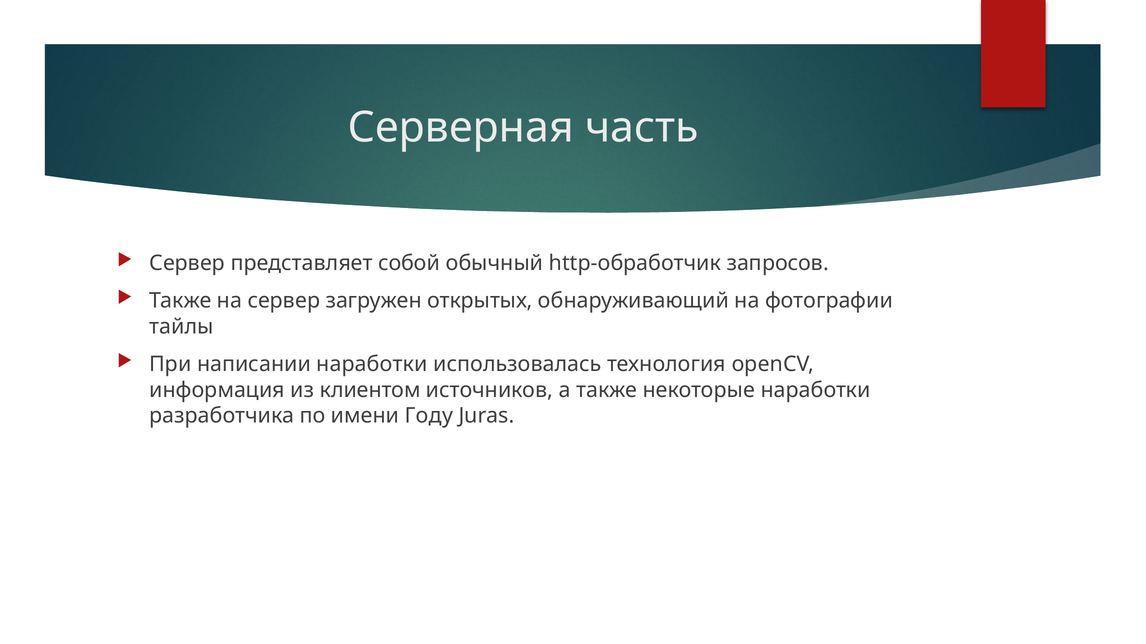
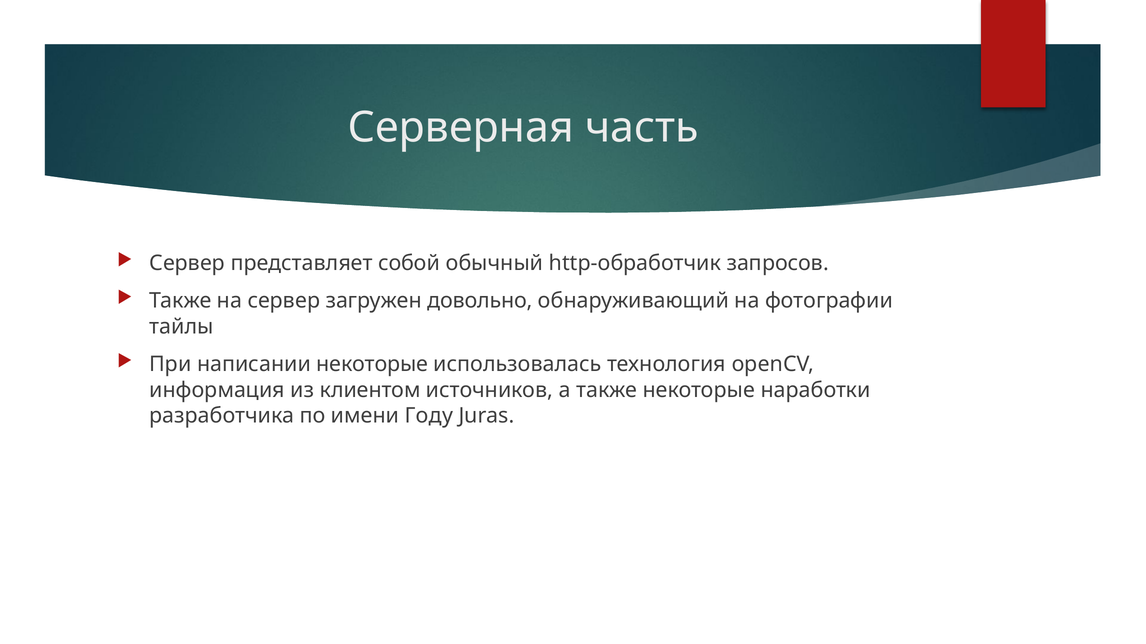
открытых: открытых -> довольно
написании наработки: наработки -> некоторые
